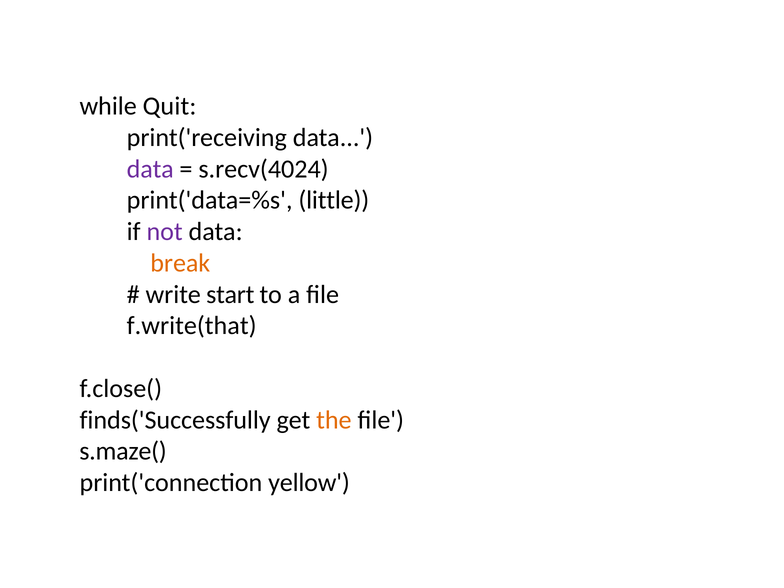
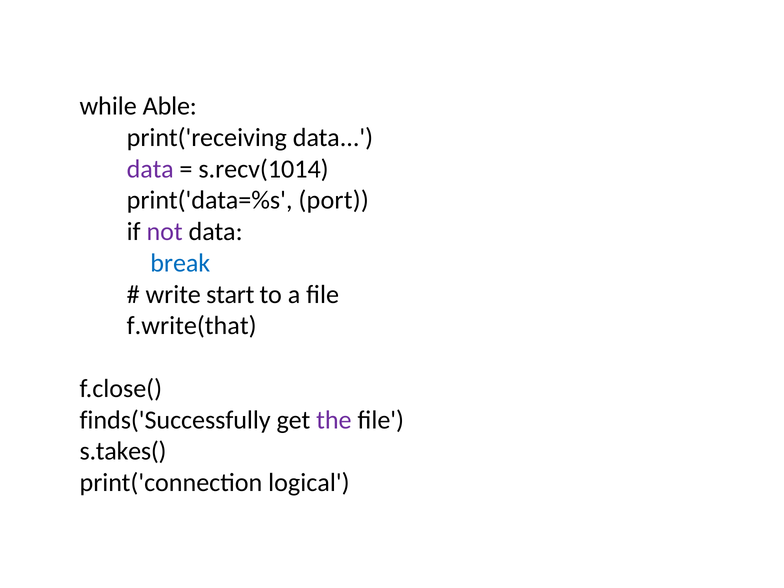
Quit: Quit -> Able
s.recv(4024: s.recv(4024 -> s.recv(1014
little: little -> port
break colour: orange -> blue
the colour: orange -> purple
s.maze(: s.maze( -> s.takes(
yellow: yellow -> logical
